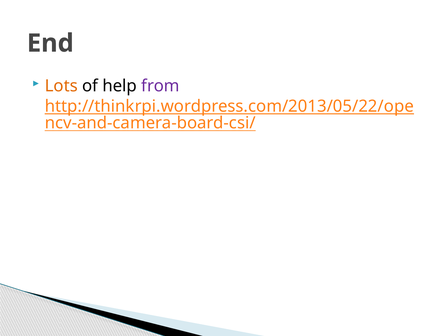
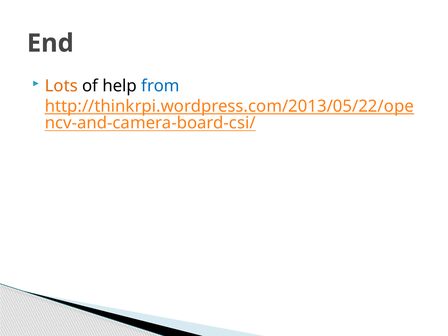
from colour: purple -> blue
